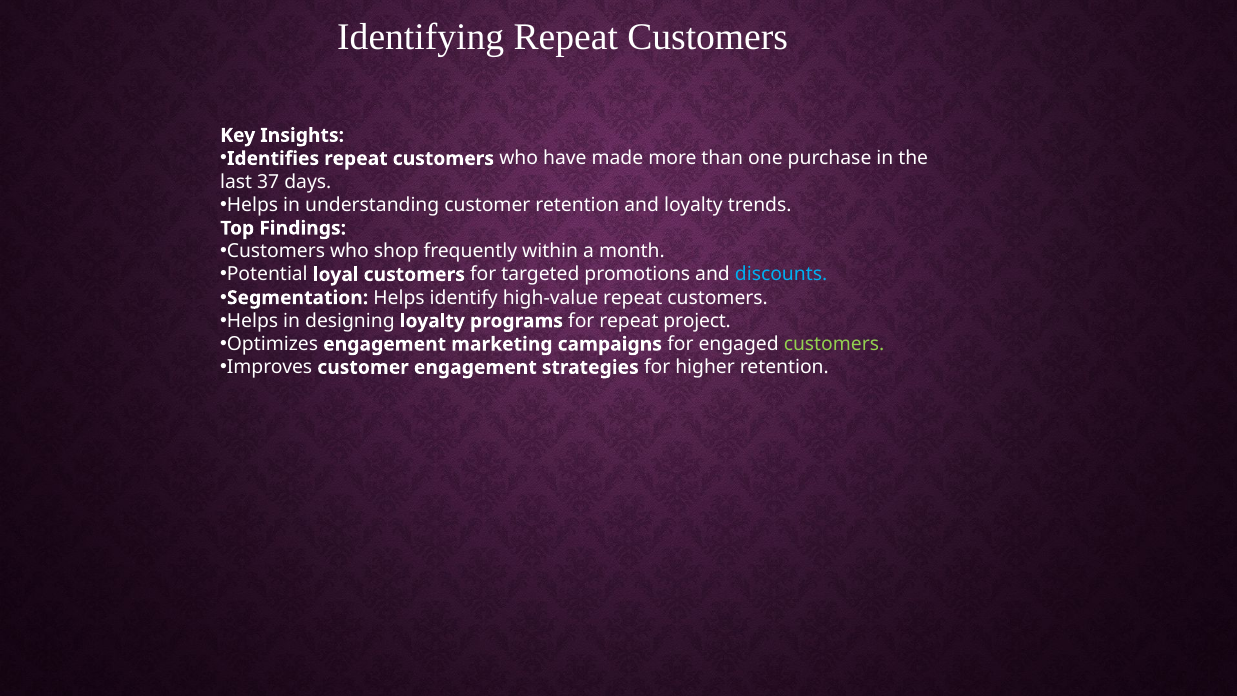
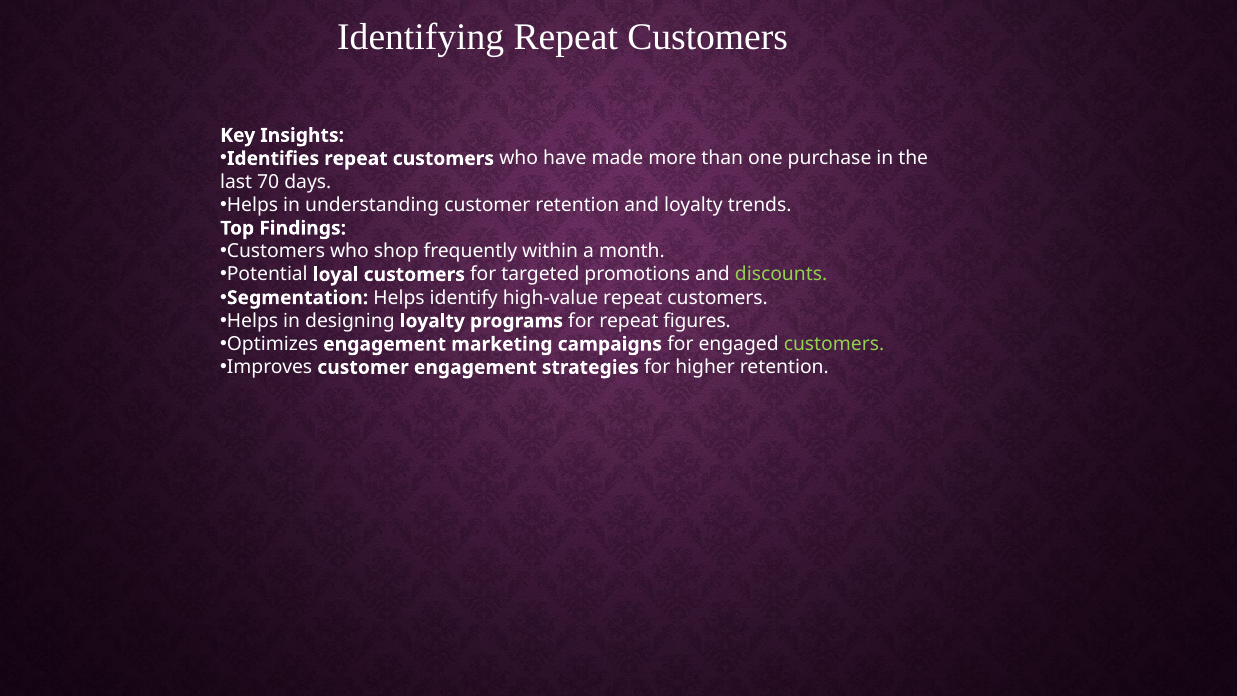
37: 37 -> 70
discounts colour: light blue -> light green
project: project -> figures
